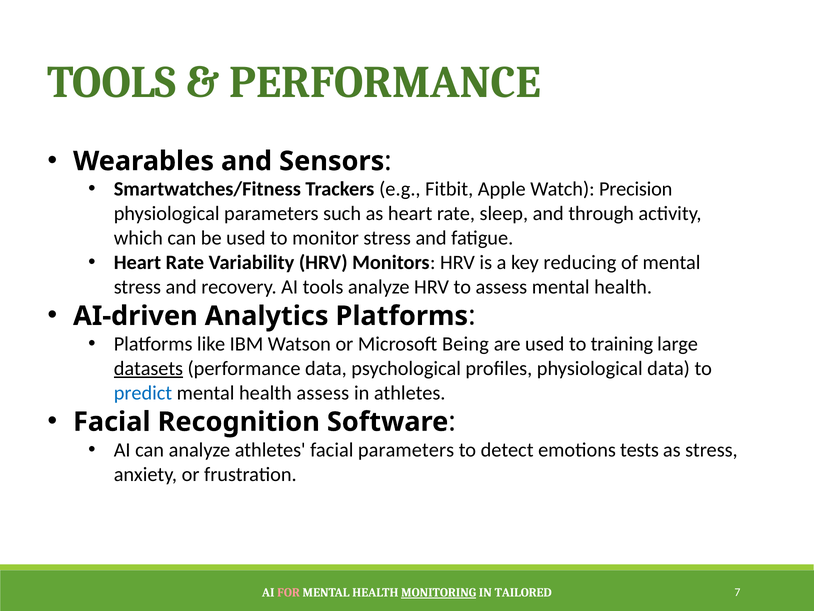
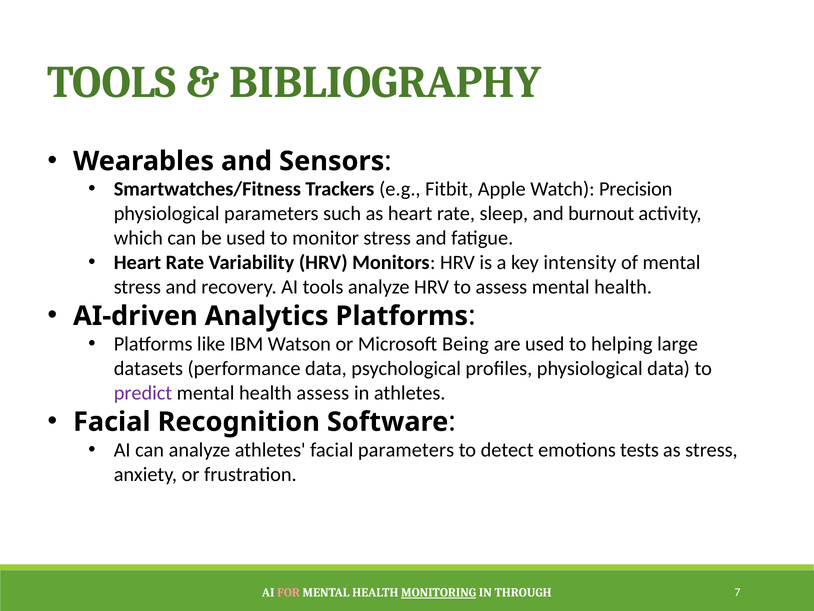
PERFORMANCE at (385, 82): PERFORMANCE -> BIBLIOGRAPHY
through: through -> burnout
reducing: reducing -> intensity
training: training -> helping
datasets underline: present -> none
predict colour: blue -> purple
TAILORED: TAILORED -> THROUGH
